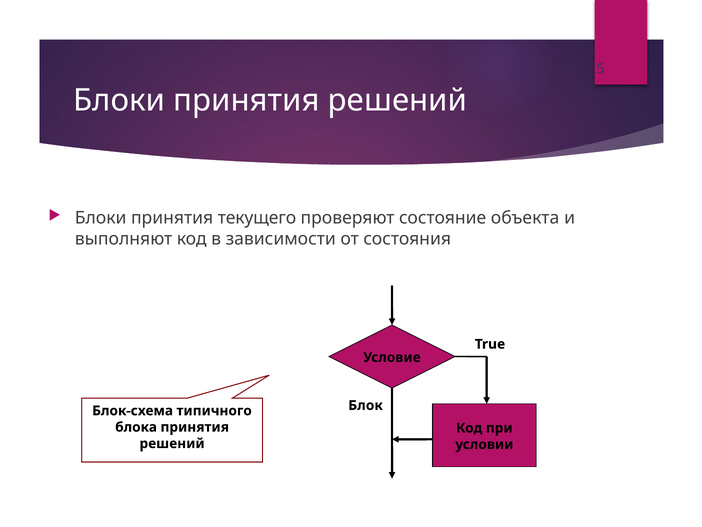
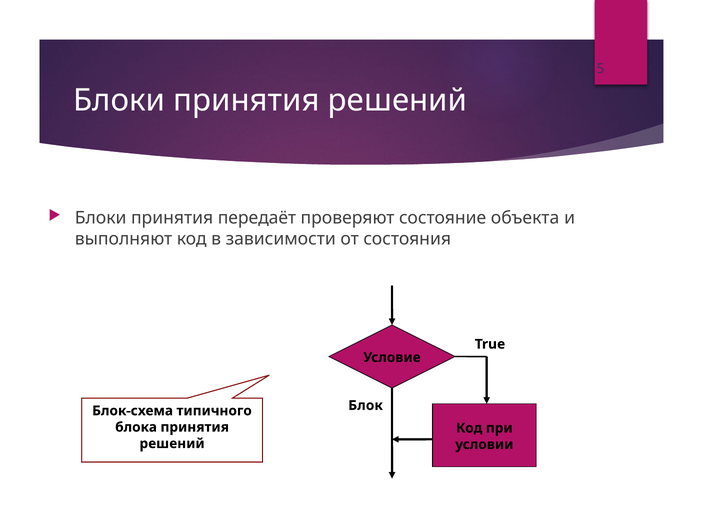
текущего: текущего -> передаёт
